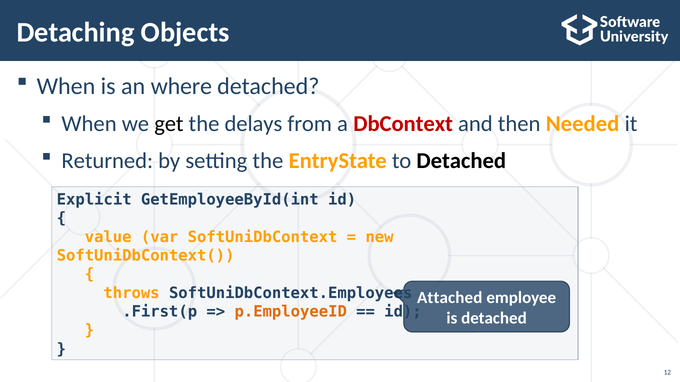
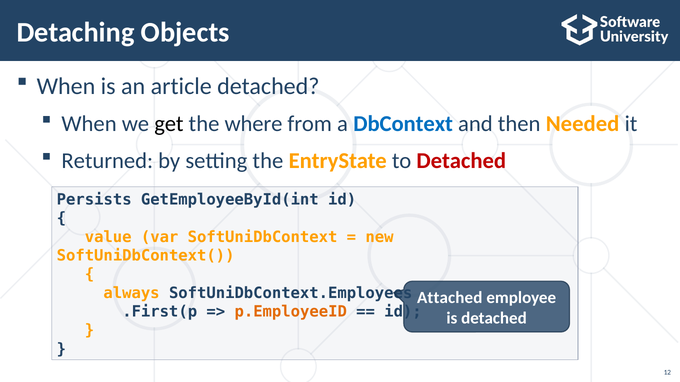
where: where -> article
delays: delays -> where
DbContext colour: red -> blue
Detached at (461, 161) colour: black -> red
Explicit: Explicit -> Persists
throws: throws -> always
